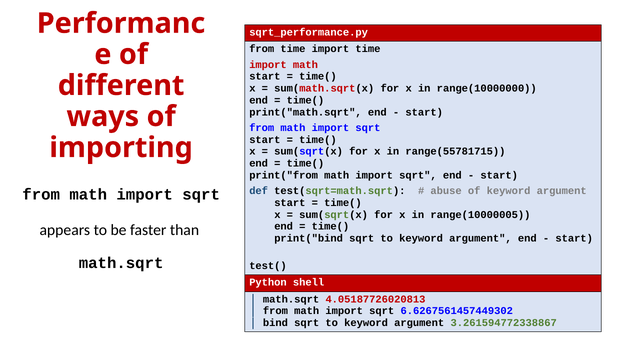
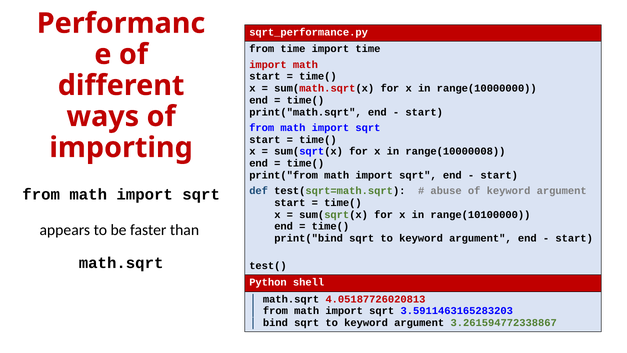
range(55781715: range(55781715 -> range(10000008
range(10000005: range(10000005 -> range(10100000
6.6267561457449302: 6.6267561457449302 -> 3.5911463165283203
